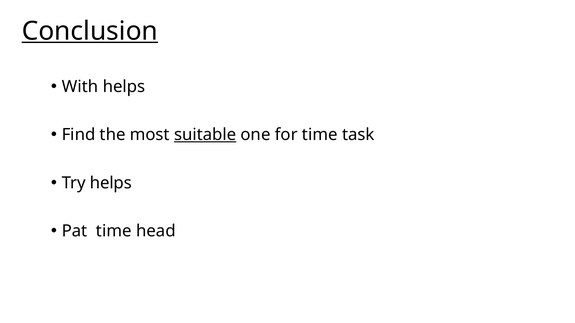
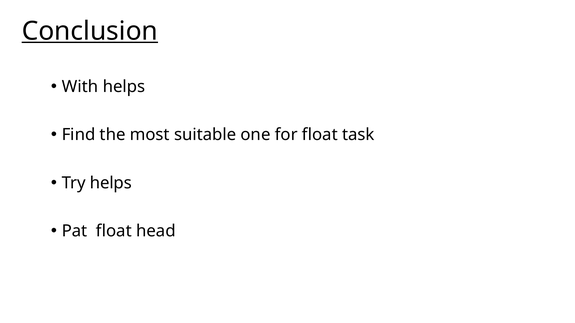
suitable underline: present -> none
for time: time -> float
Pat time: time -> float
